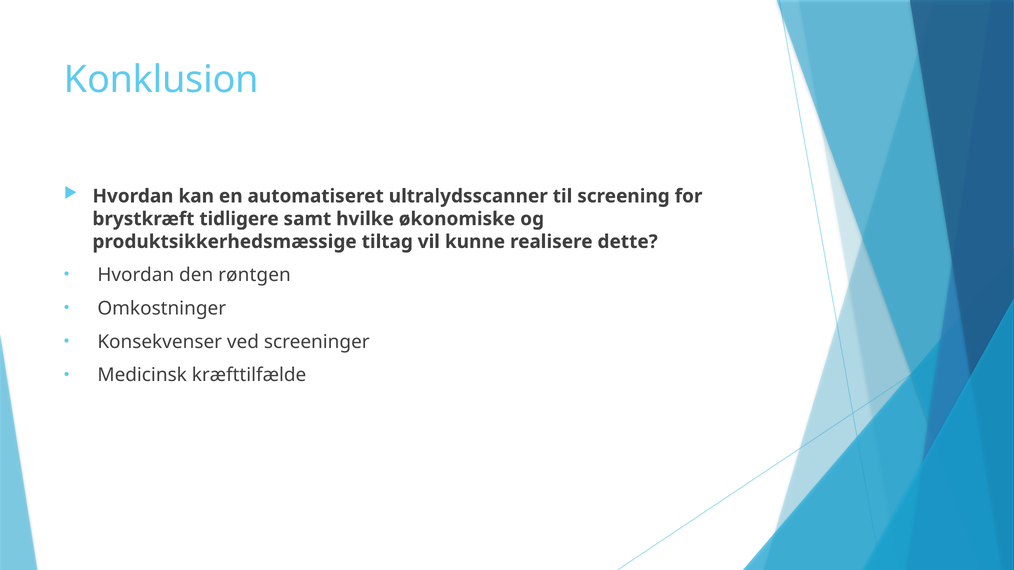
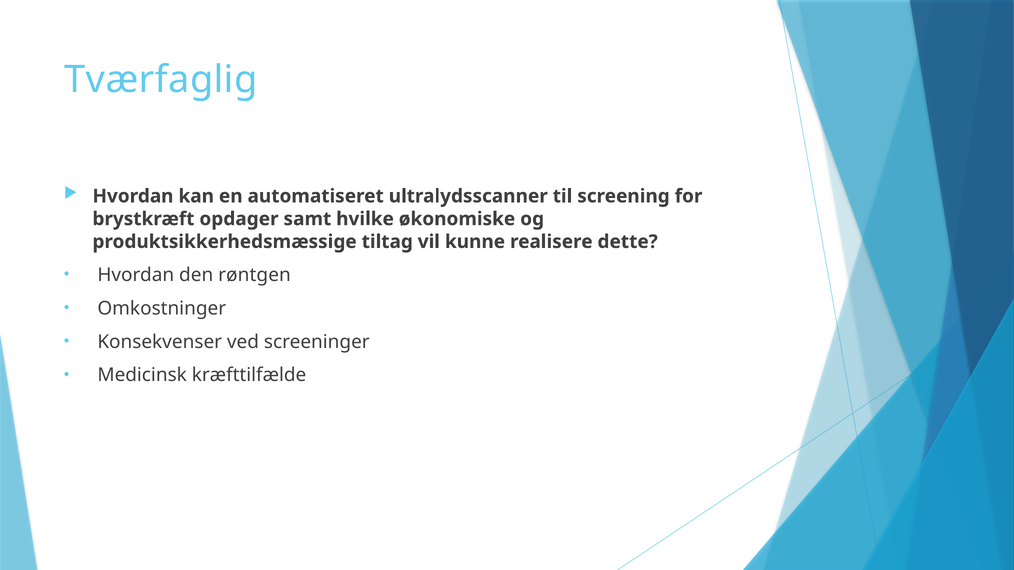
Konklusion: Konklusion -> Tværfaglig
tidligere: tidligere -> opdager
